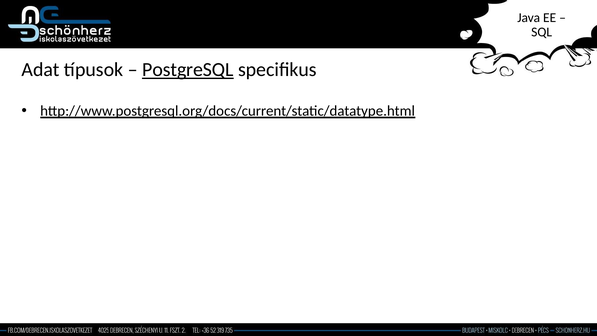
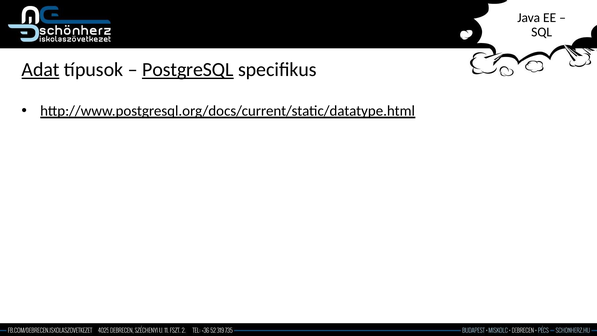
Adat underline: none -> present
